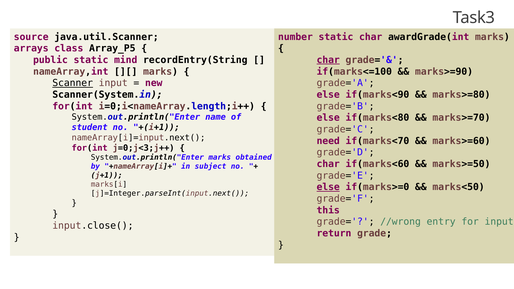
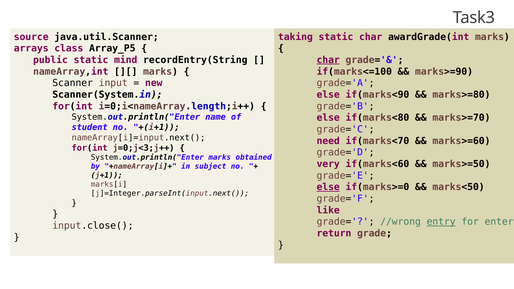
number: number -> taking
Scanner underline: present -> none
char at (328, 164): char -> very
this: this -> like
entry underline: none -> present
for input: input -> enter
